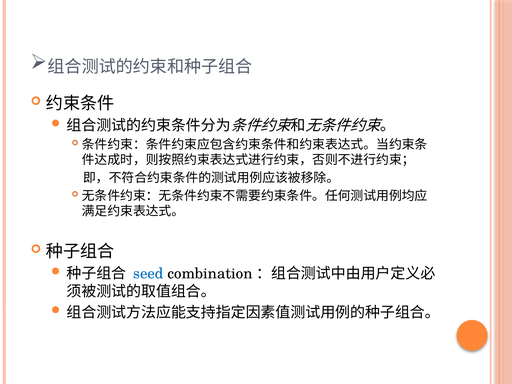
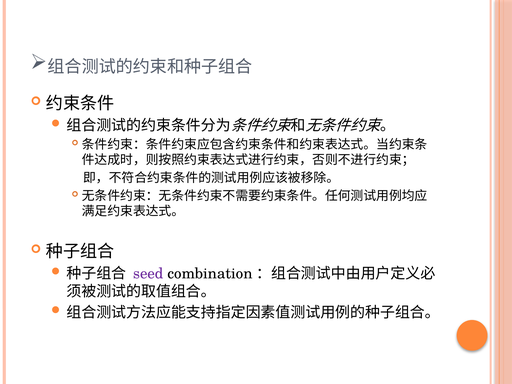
seed colour: blue -> purple
